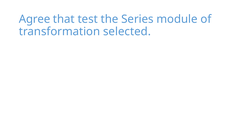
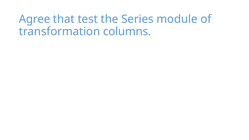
selected: selected -> columns
